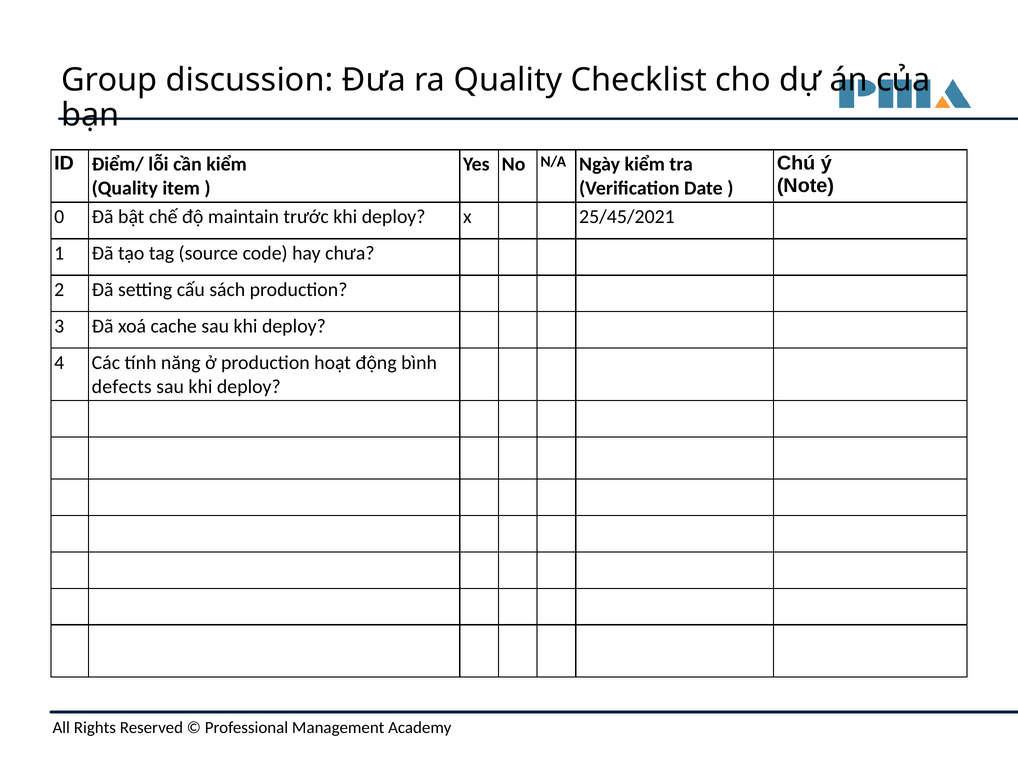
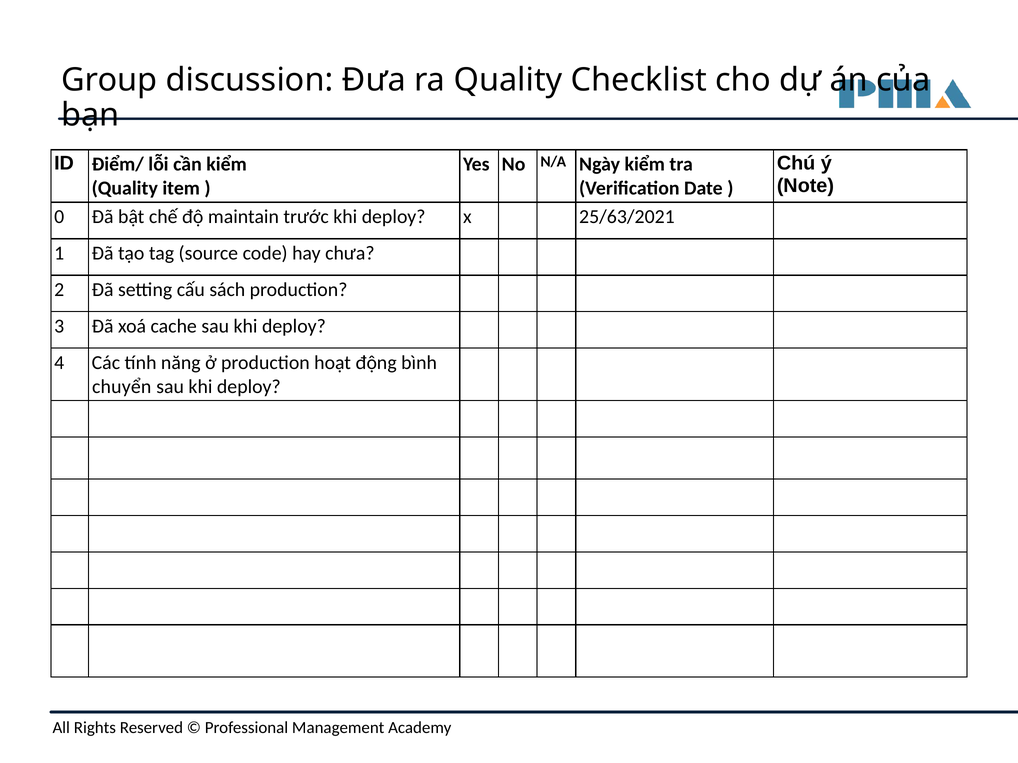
25/45/2021: 25/45/2021 -> 25/63/2021
defects: defects -> chuyển
